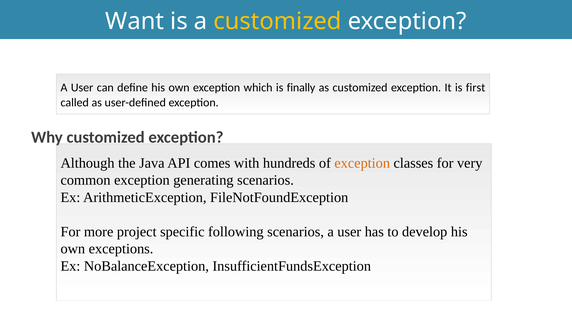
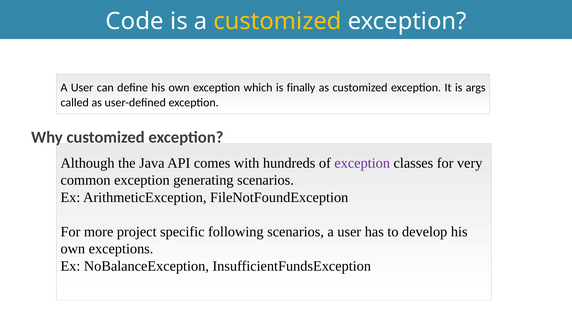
Want: Want -> Code
first: first -> args
exception at (362, 163) colour: orange -> purple
